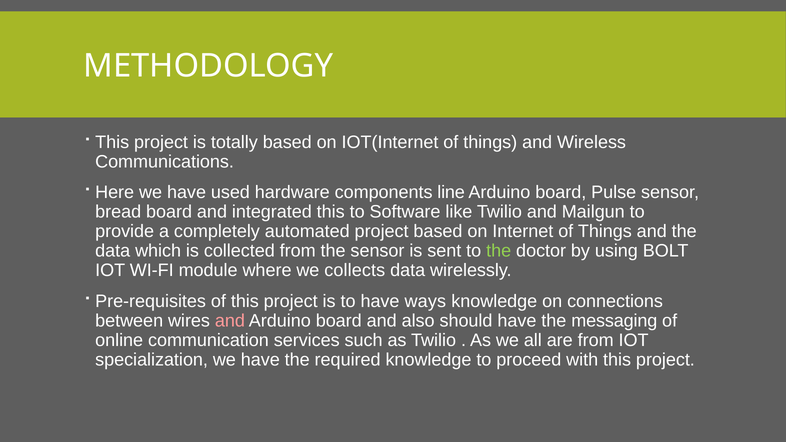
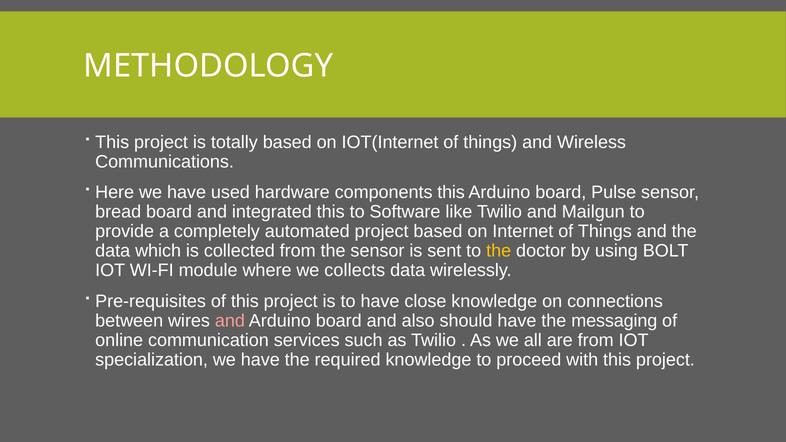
components line: line -> this
the at (499, 251) colour: light green -> yellow
ways: ways -> close
